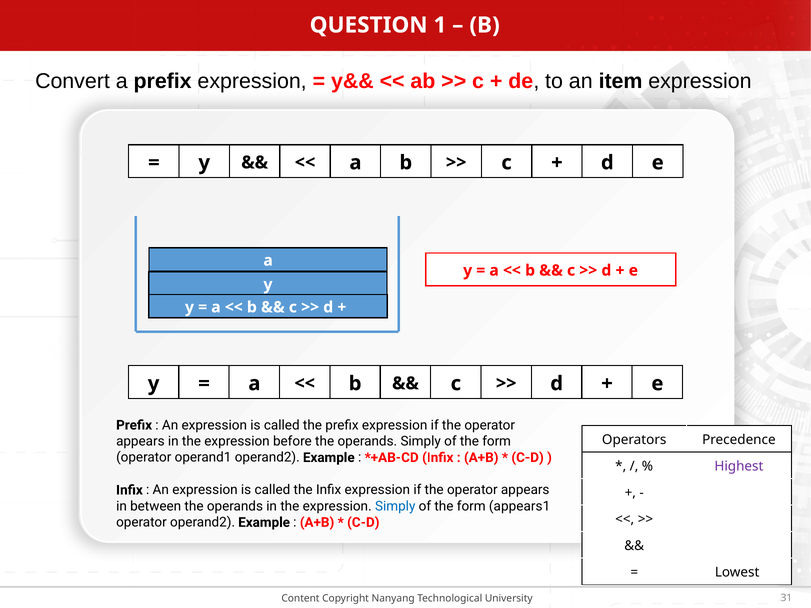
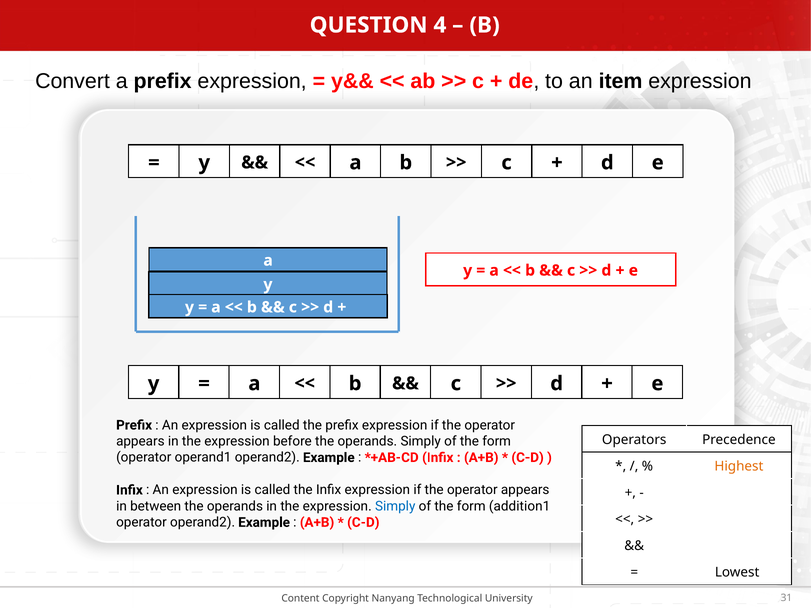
1: 1 -> 4
Highest colour: purple -> orange
appears1: appears1 -> addition1
